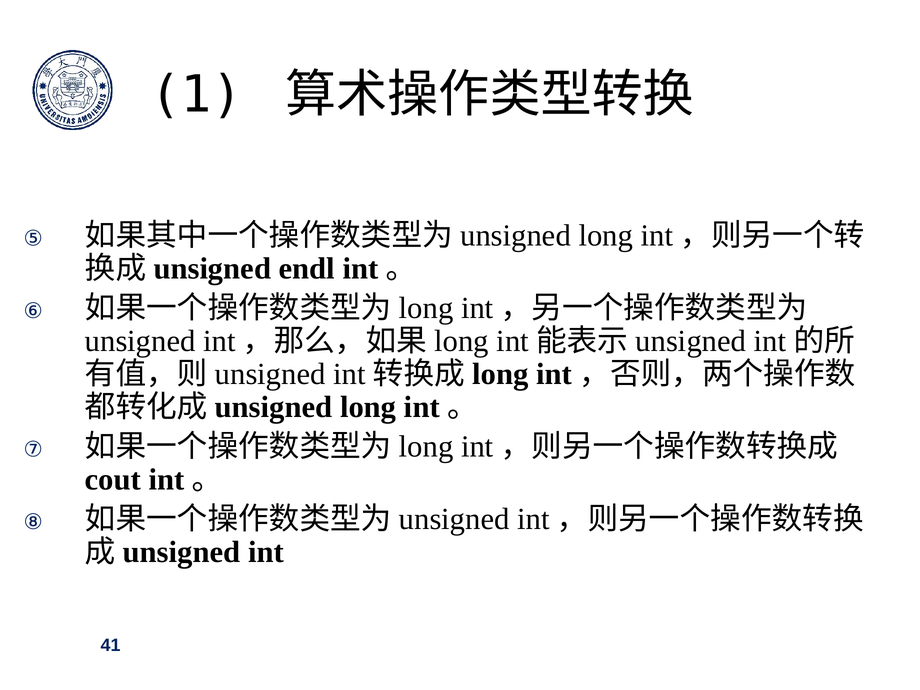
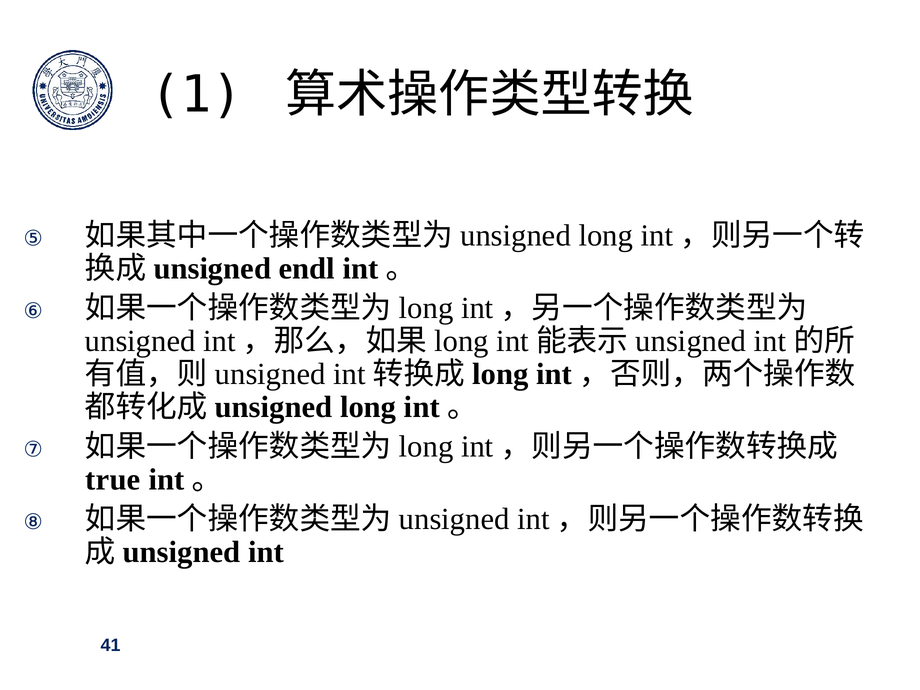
cout: cout -> true
